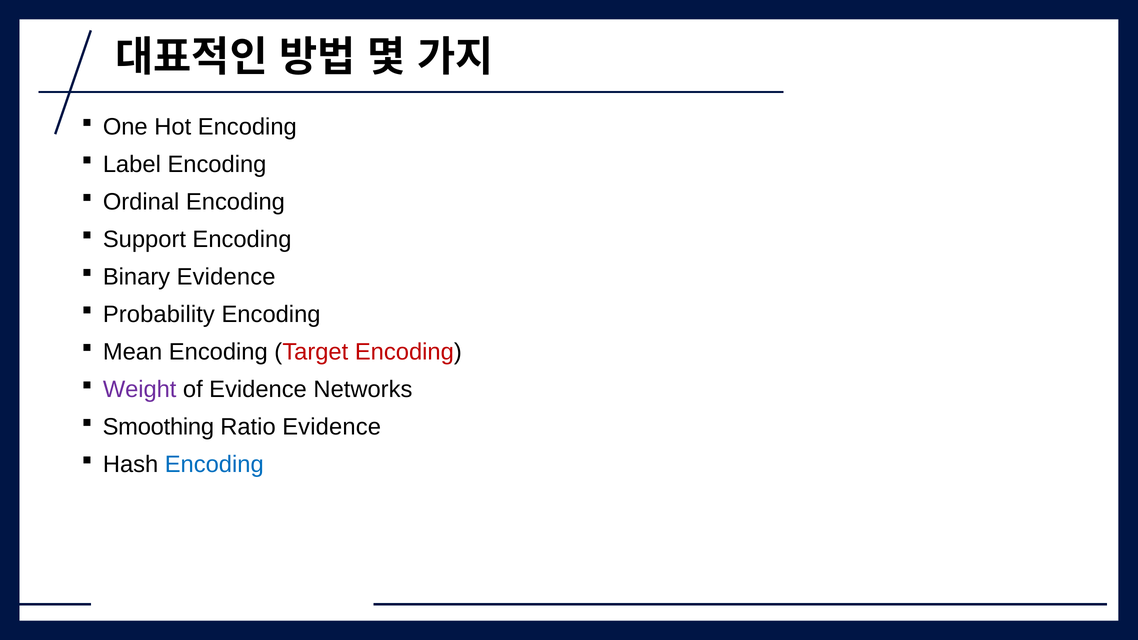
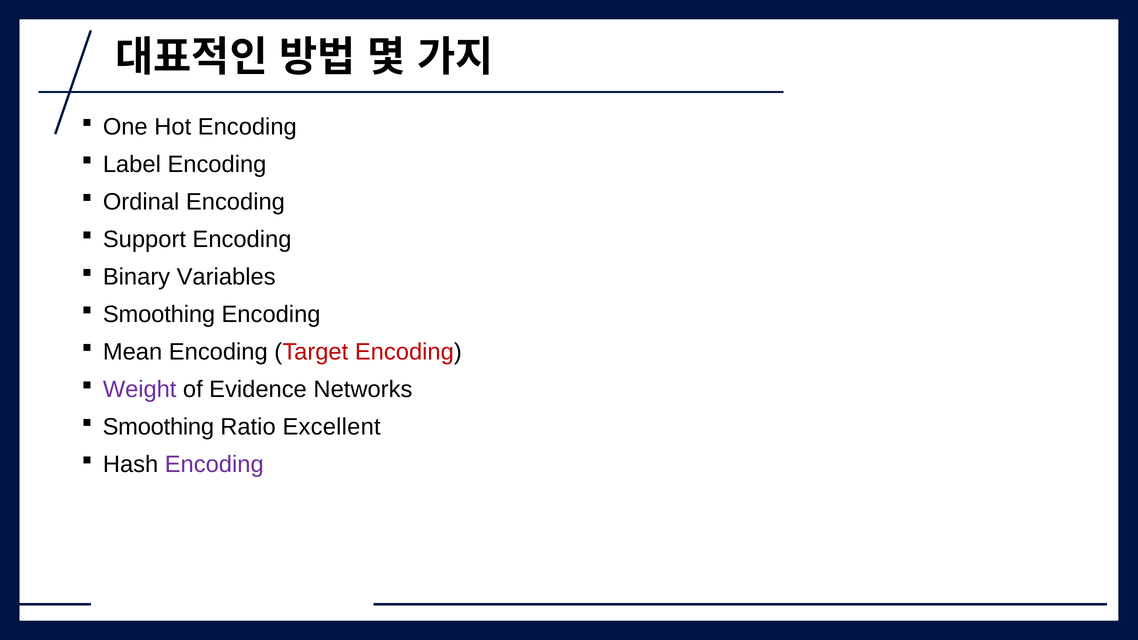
Binary Evidence: Evidence -> Variables
Probability at (159, 314): Probability -> Smoothing
Ratio Evidence: Evidence -> Excellent
Encoding at (214, 464) colour: blue -> purple
